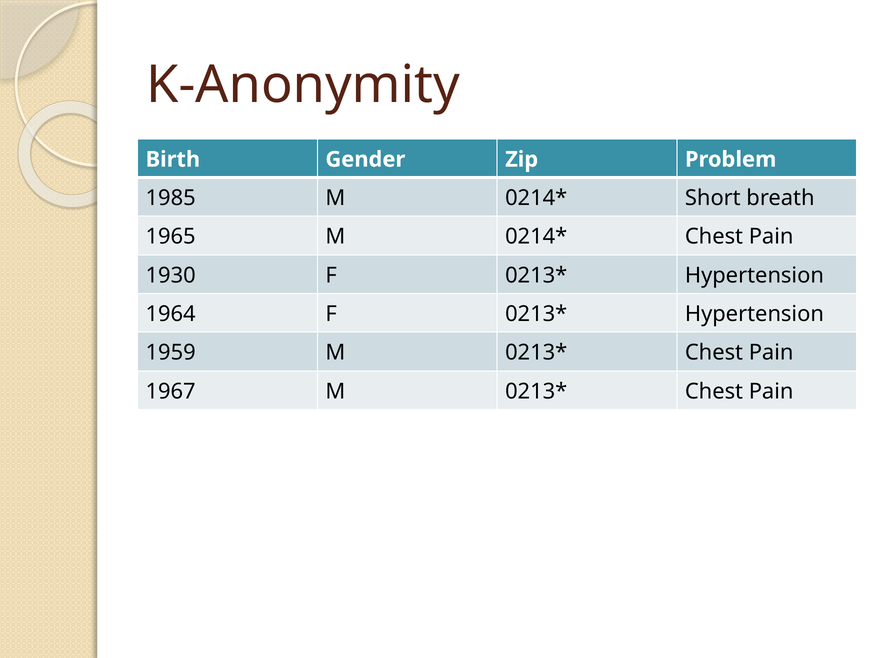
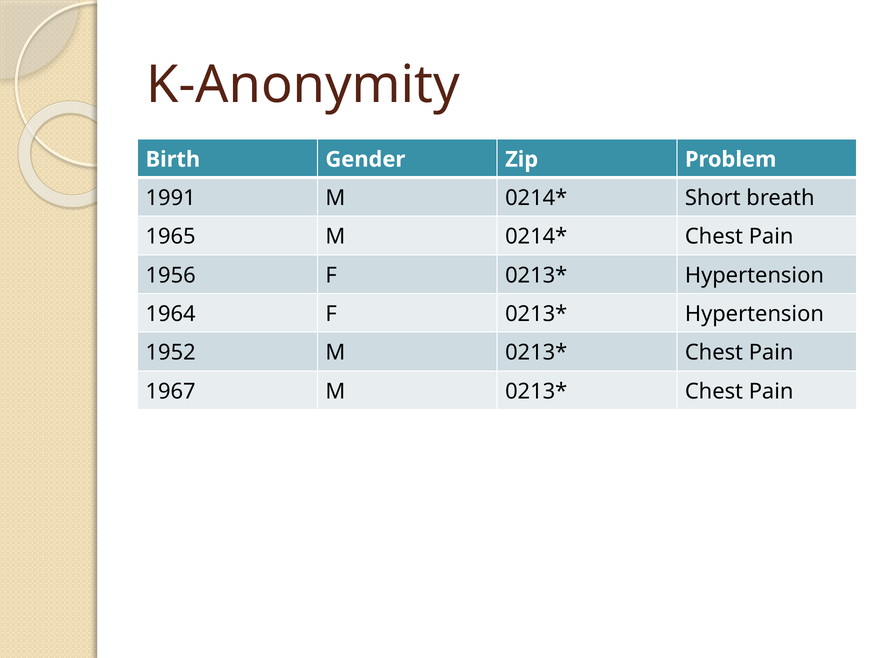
1985: 1985 -> 1991
1930: 1930 -> 1956
1959: 1959 -> 1952
